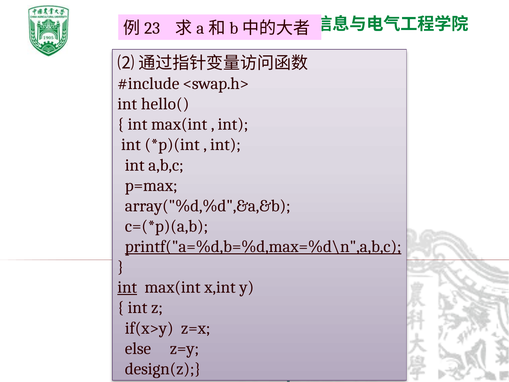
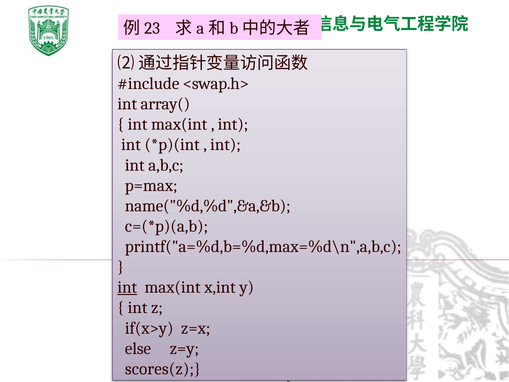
hello(: hello( -> array(
array("%d,%d",&a,&b: array("%d,%d",&a,&b -> name("%d,%d",&a,&b
printf("a=%d,b=%d,max=%d\n",a,b,c underline: present -> none
design(z: design(z -> scores(z
